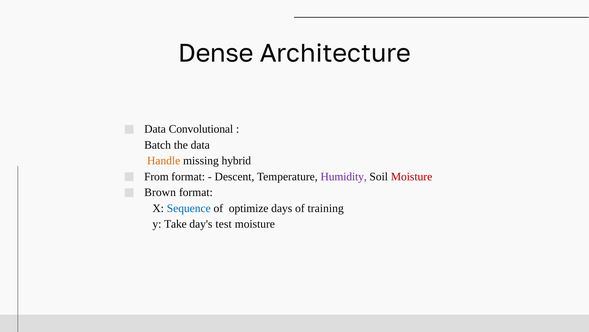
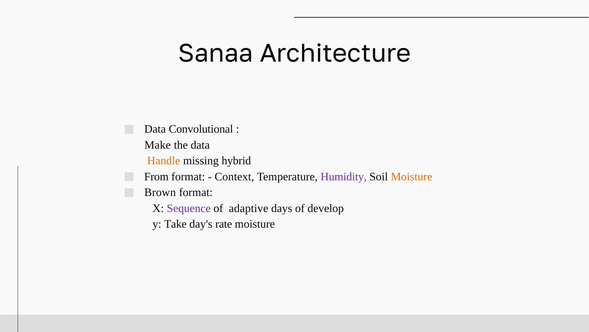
Dense: Dense -> Sanaa
Batch: Batch -> Make
Descent: Descent -> Context
Moisture at (412, 176) colour: red -> orange
Sequence colour: blue -> purple
optimize: optimize -> adaptive
training: training -> develop
test: test -> rate
